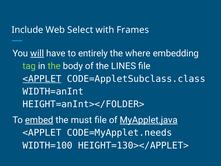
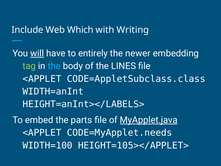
Select: Select -> Which
Frames: Frames -> Writing
where: where -> newer
the at (54, 66) colour: light green -> light blue
<APPLET at (42, 79) underline: present -> none
HEIGHT=anInt></FOLDER>: HEIGHT=anInt></FOLDER> -> HEIGHT=anInt></LABELS>
embed underline: present -> none
must: must -> parts
HEIGHT=130></APPLET>: HEIGHT=130></APPLET> -> HEIGHT=105></APPLET>
